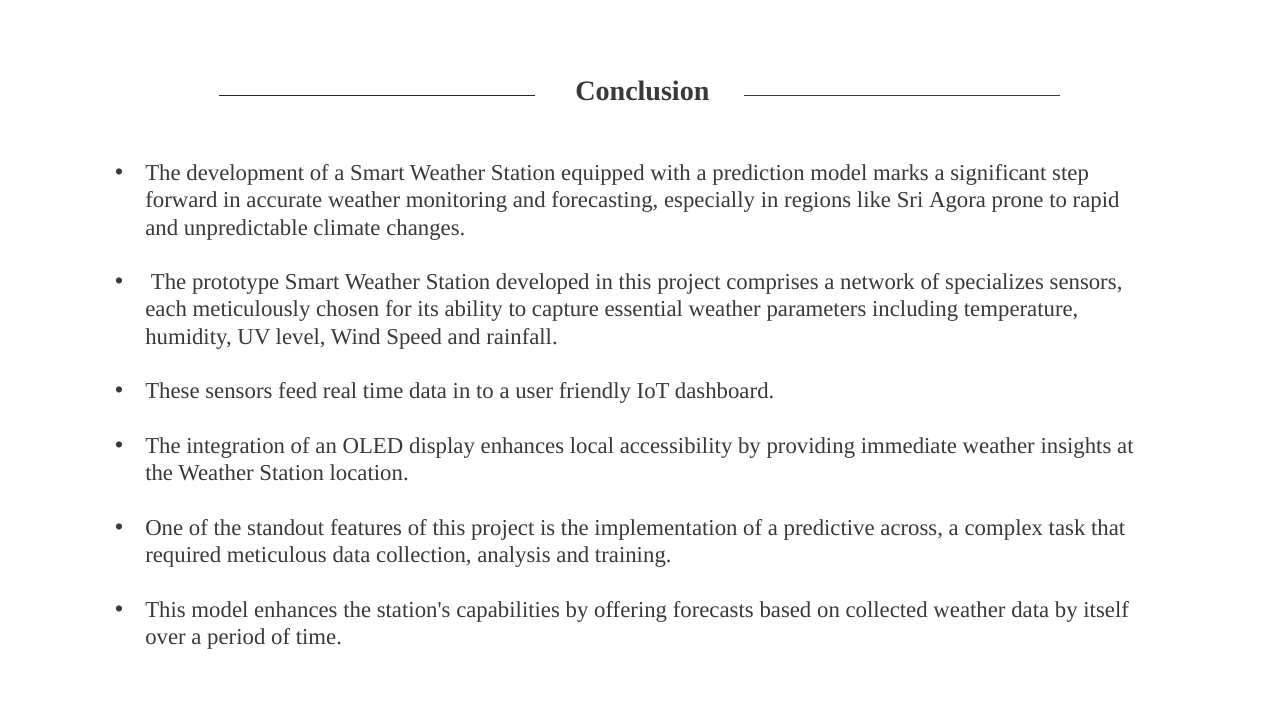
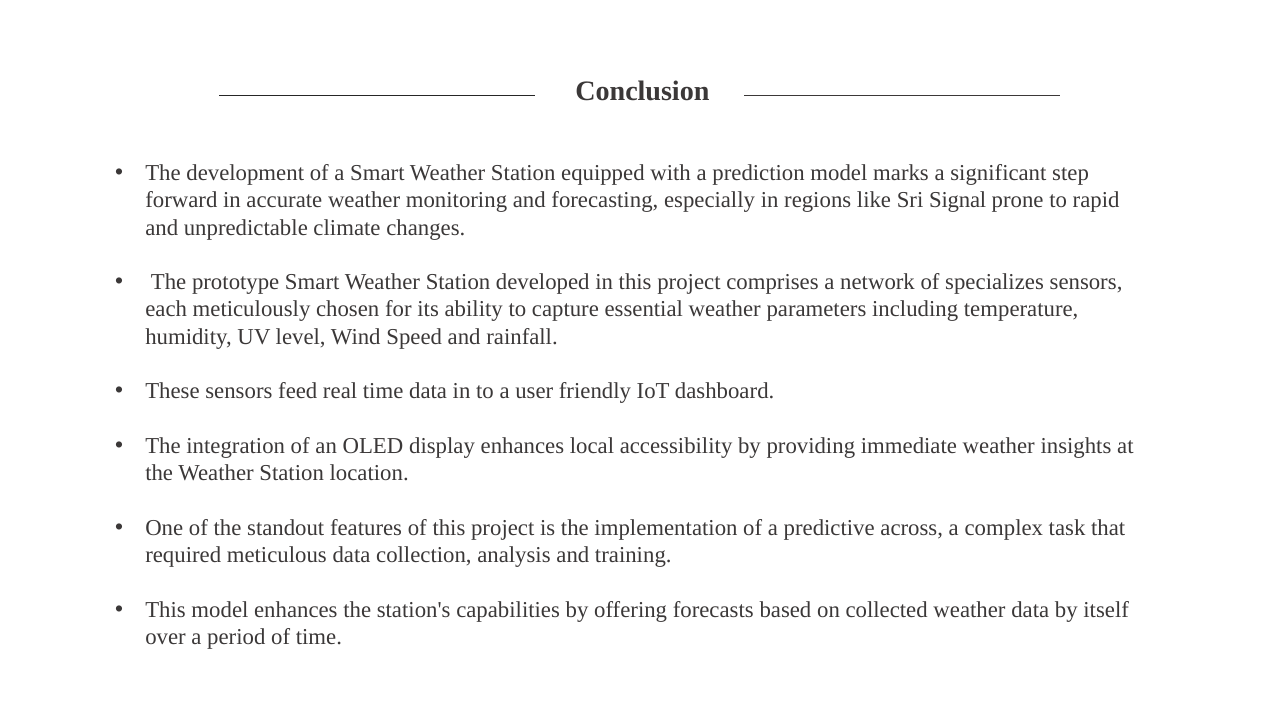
Agora: Agora -> Signal
